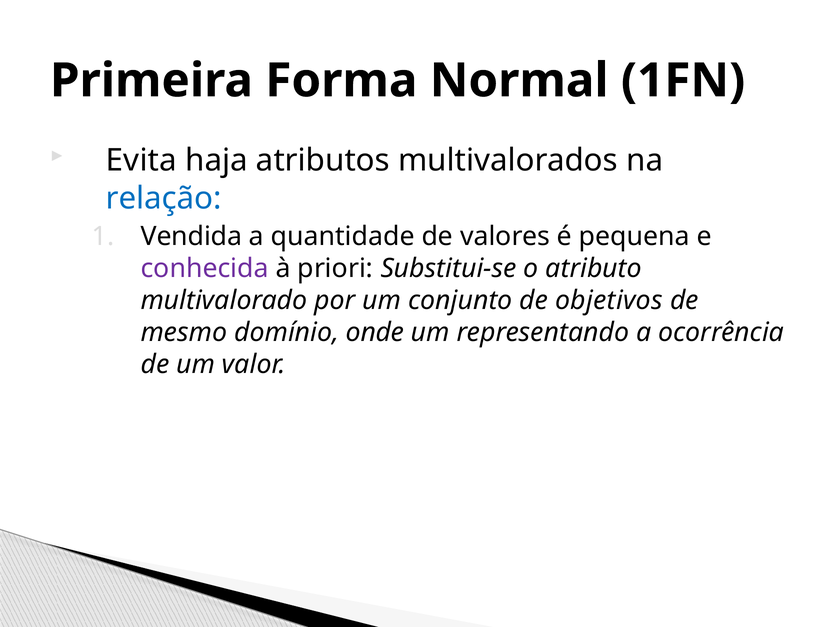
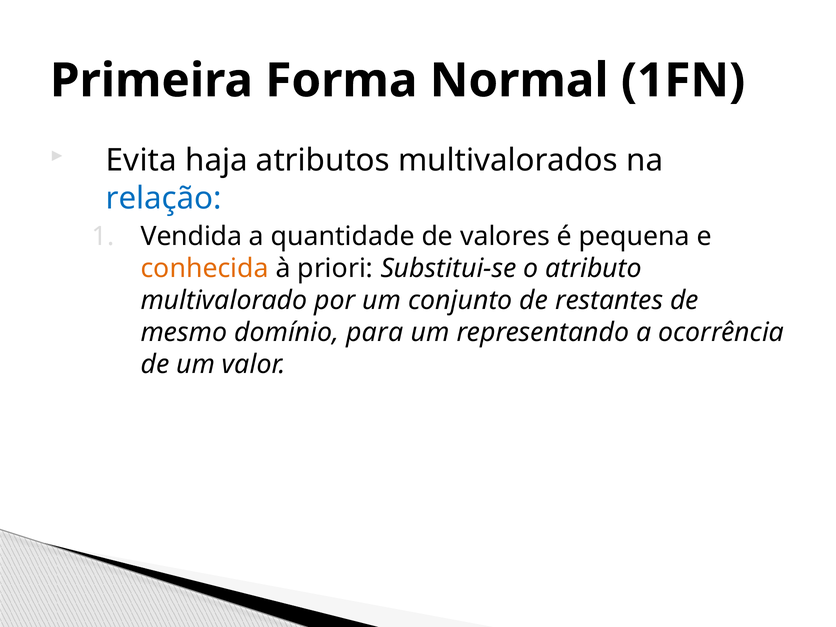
conhecida colour: purple -> orange
objetivos: objetivos -> restantes
onde: onde -> para
